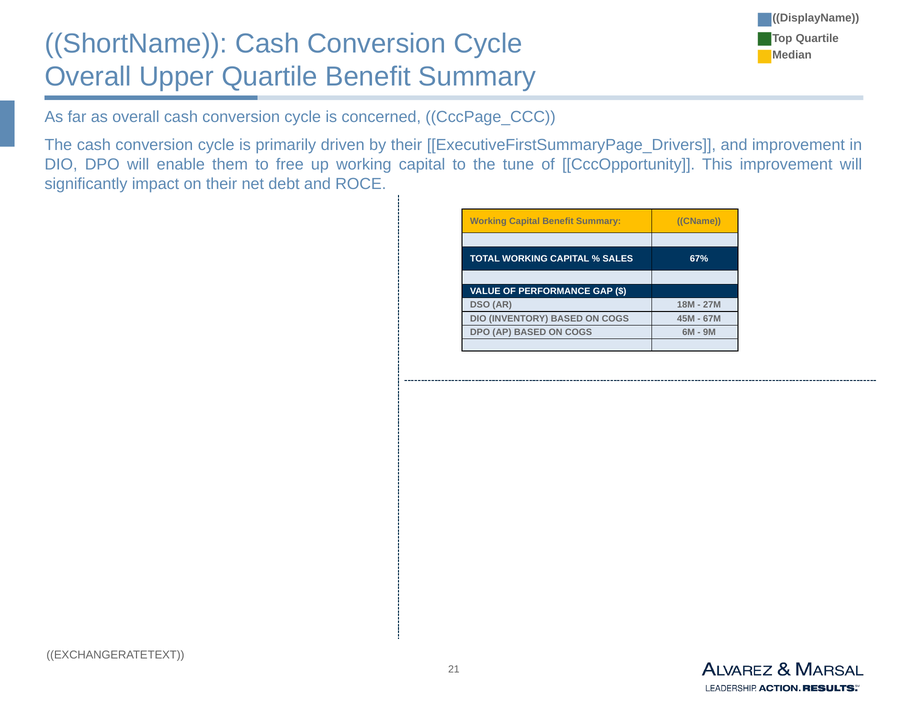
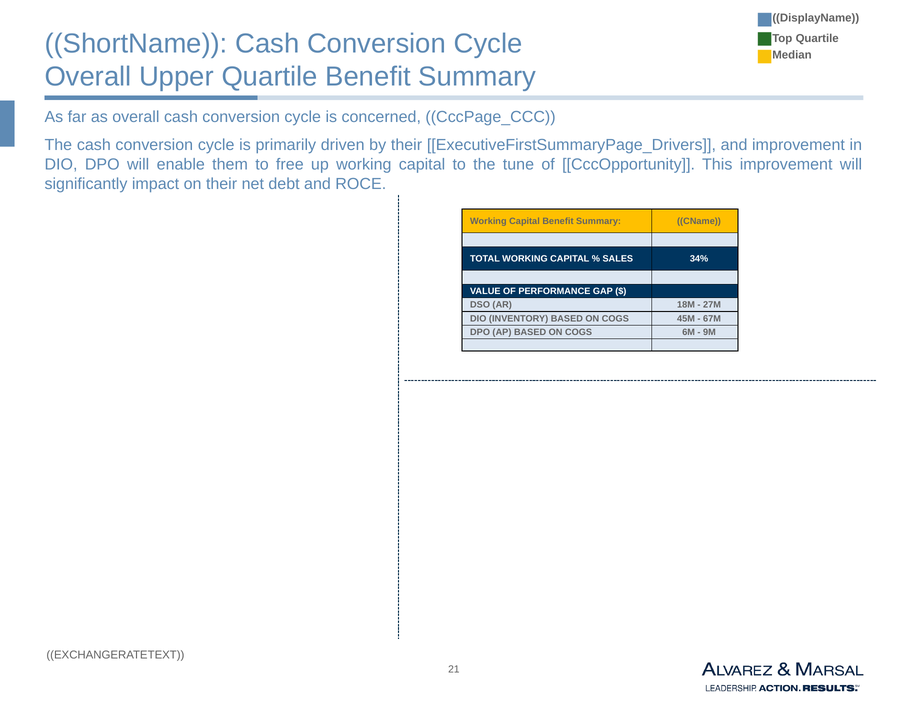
67%: 67% -> 34%
